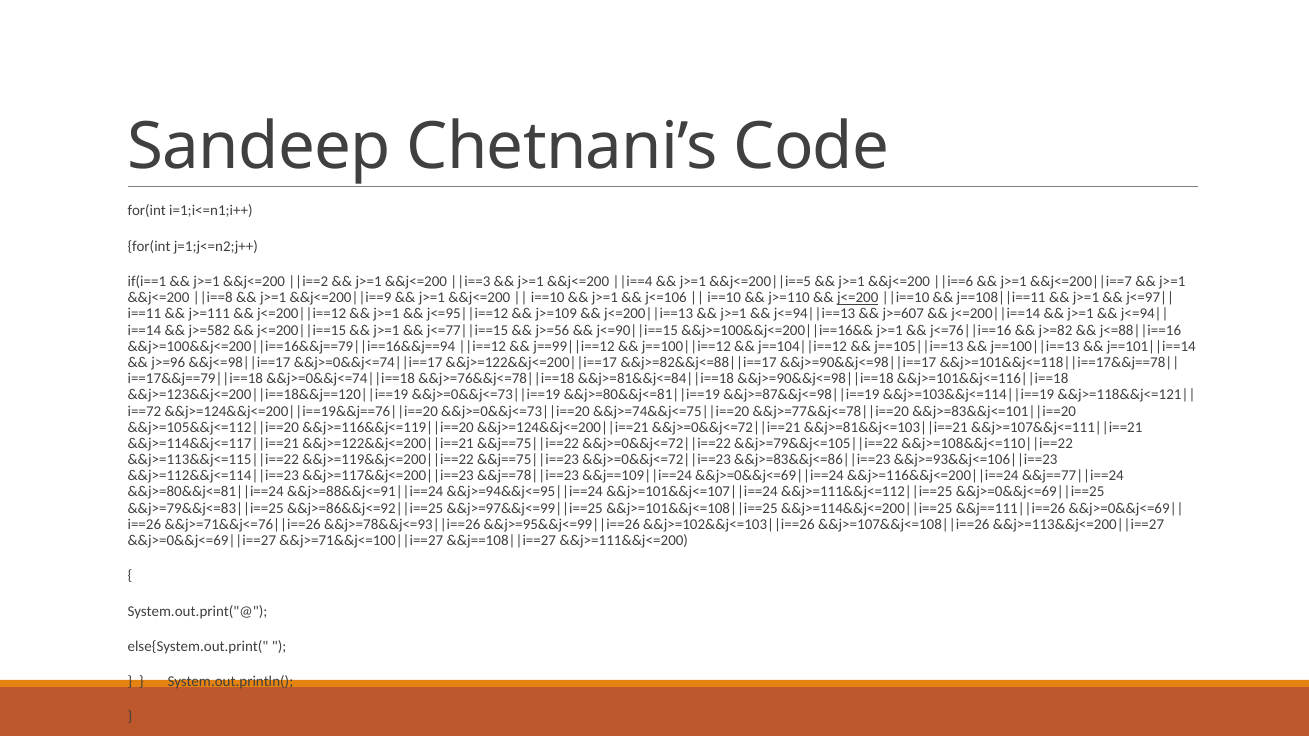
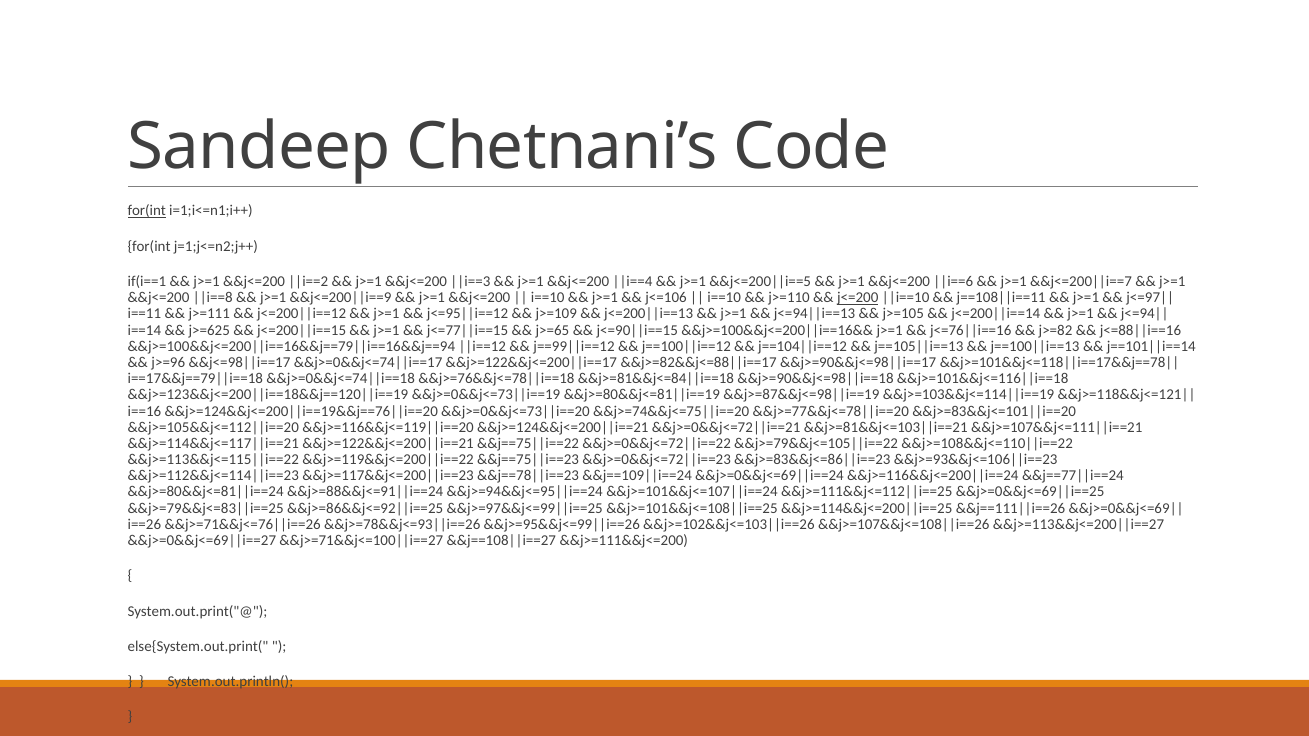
for(int at (147, 211) underline: none -> present
j>=607: j>=607 -> j>=105
j>=582: j>=582 -> j>=625
j>=56: j>=56 -> j>=65
i==72: i==72 -> i==16
